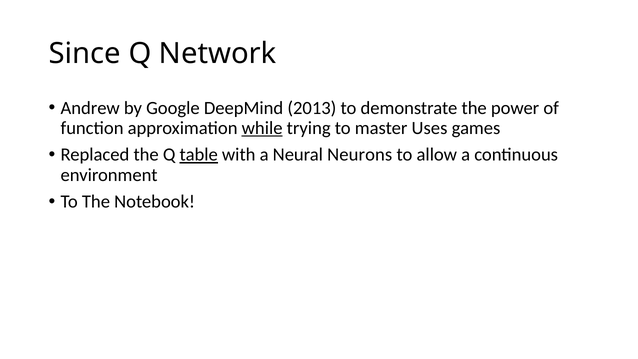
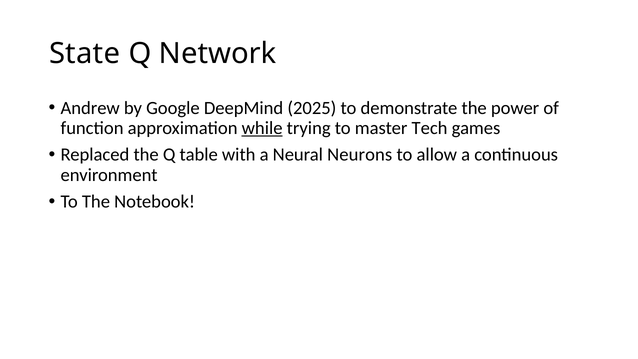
Since: Since -> State
2013: 2013 -> 2025
Uses: Uses -> Tech
table underline: present -> none
